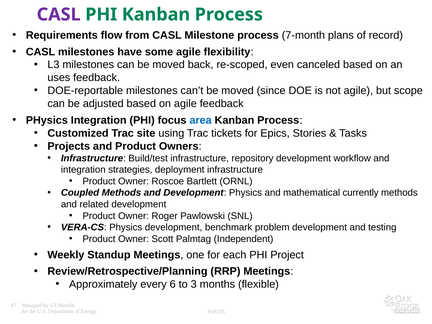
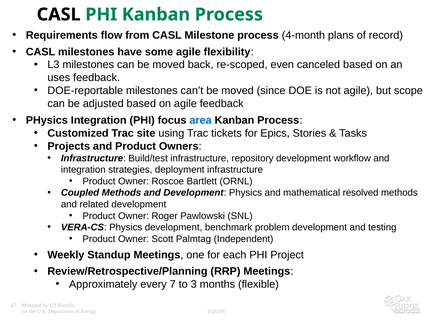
CASL at (59, 15) colour: purple -> black
7-month: 7-month -> 4-month
currently: currently -> resolved
6: 6 -> 7
